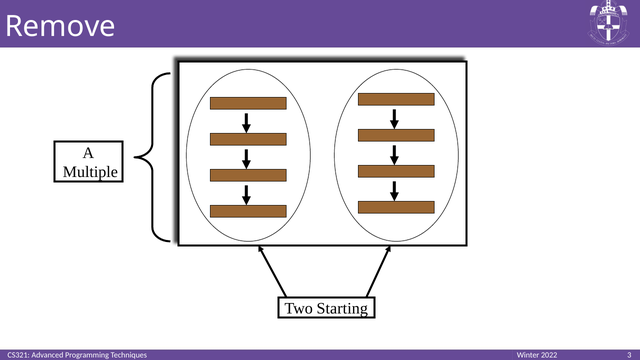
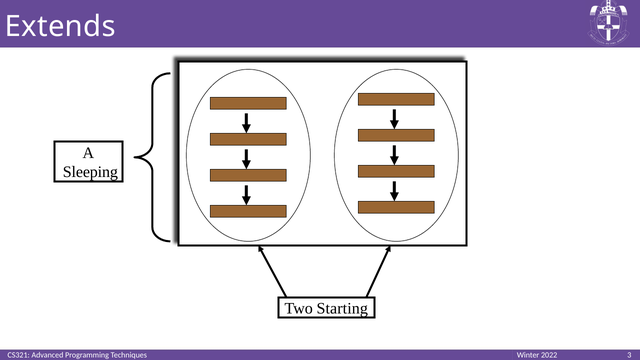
Remove: Remove -> Extends
Multiple: Multiple -> Sleeping
